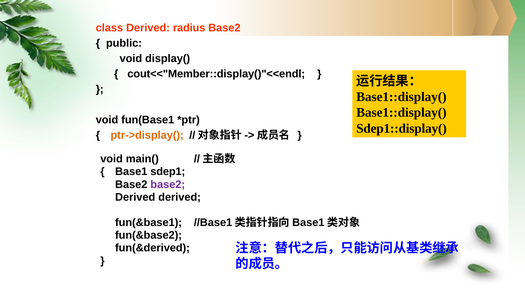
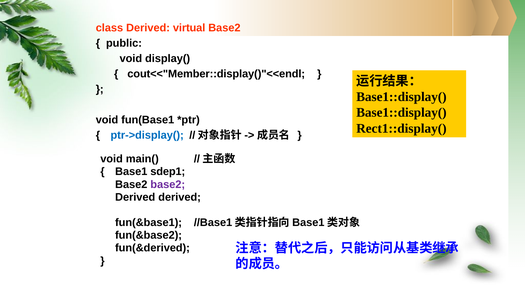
radius: radius -> virtual
Sdep1::display(: Sdep1::display( -> Rect1::display(
ptr->display( colour: orange -> blue
